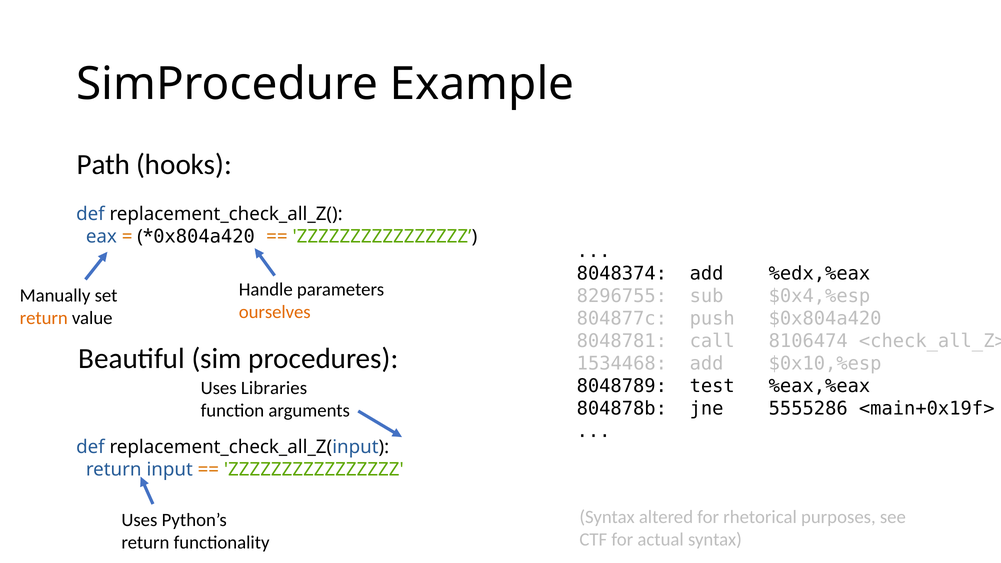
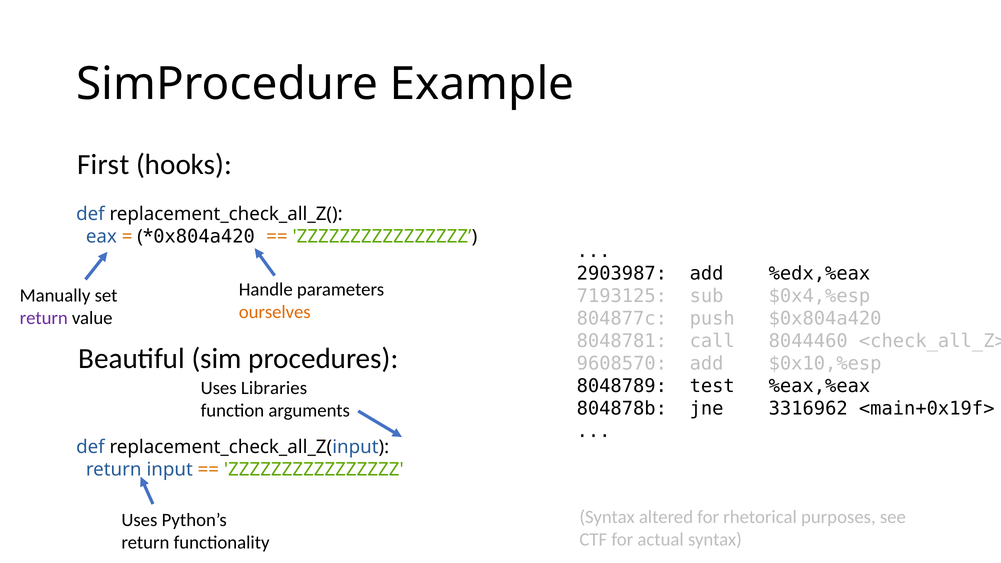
Path: Path -> First
8048374: 8048374 -> 2903987
8296755: 8296755 -> 7193125
return at (44, 318) colour: orange -> purple
8106474: 8106474 -> 8044460
1534468: 1534468 -> 9608570
5555286: 5555286 -> 3316962
